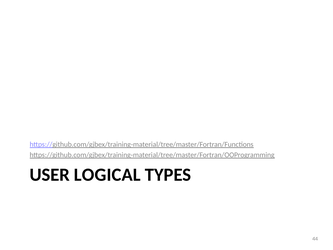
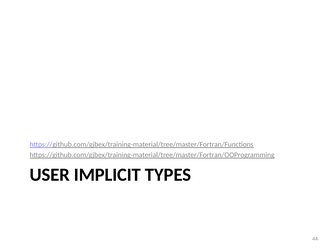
LOGICAL: LOGICAL -> IMPLICIT
